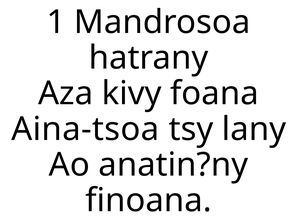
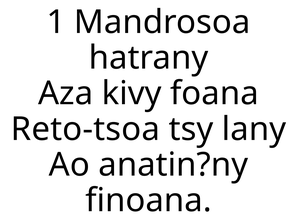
Aina-tsoa: Aina-tsoa -> Reto-tsoa
